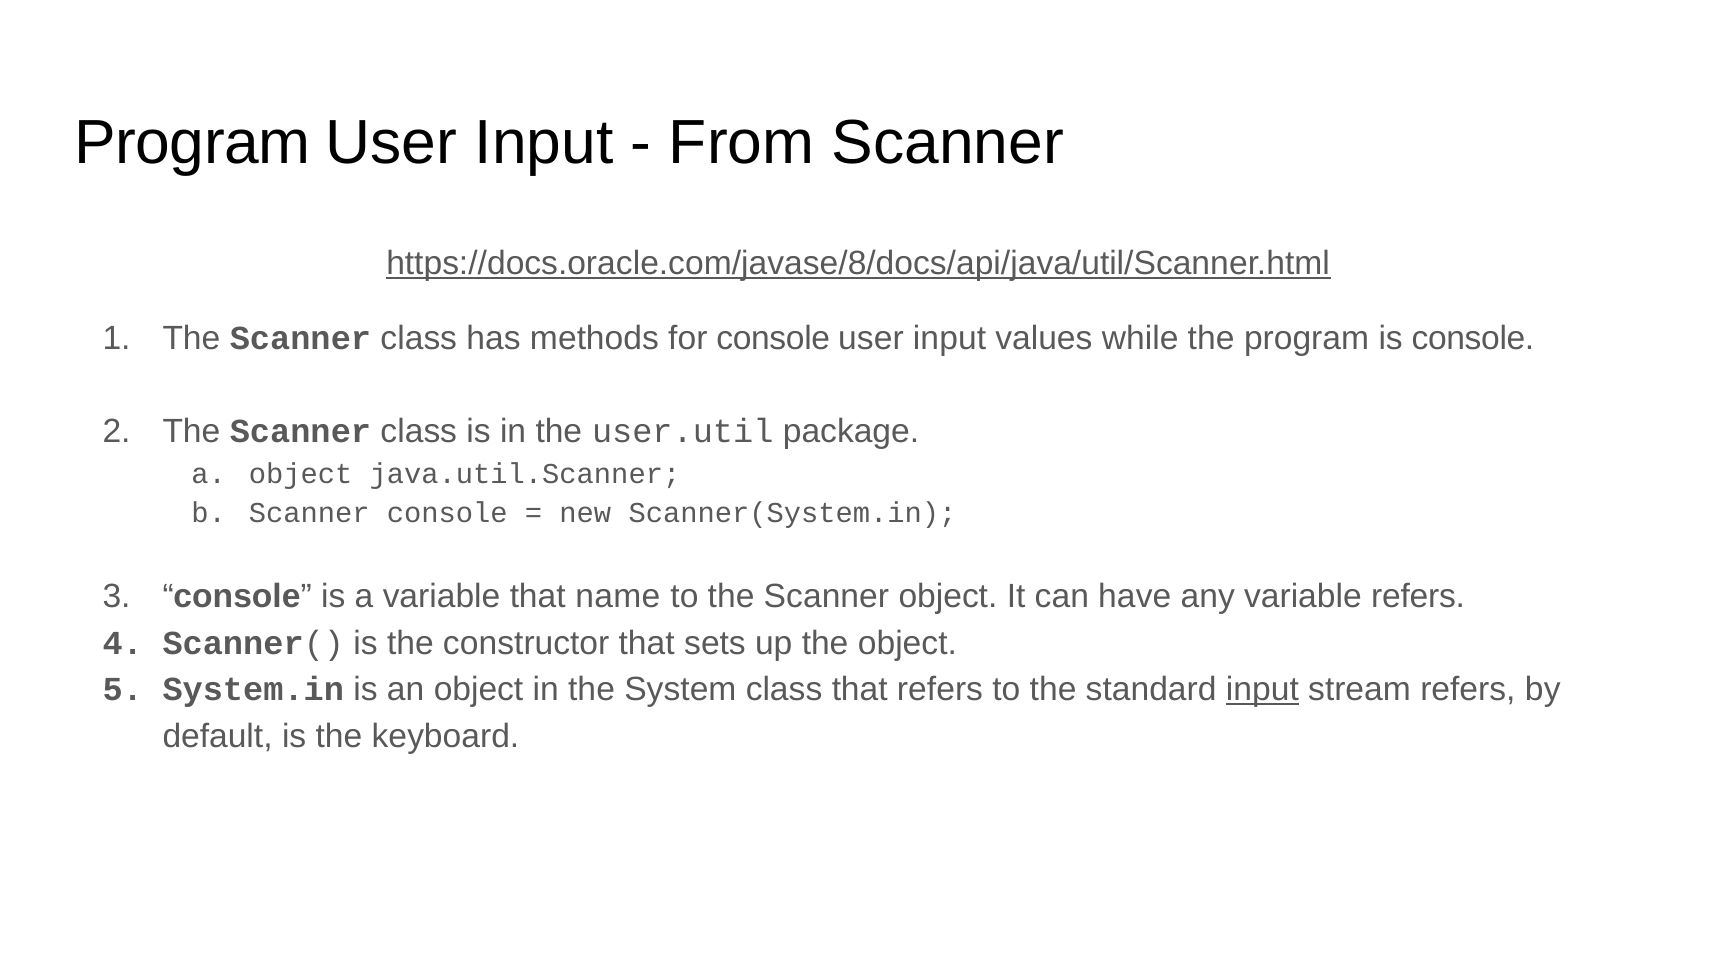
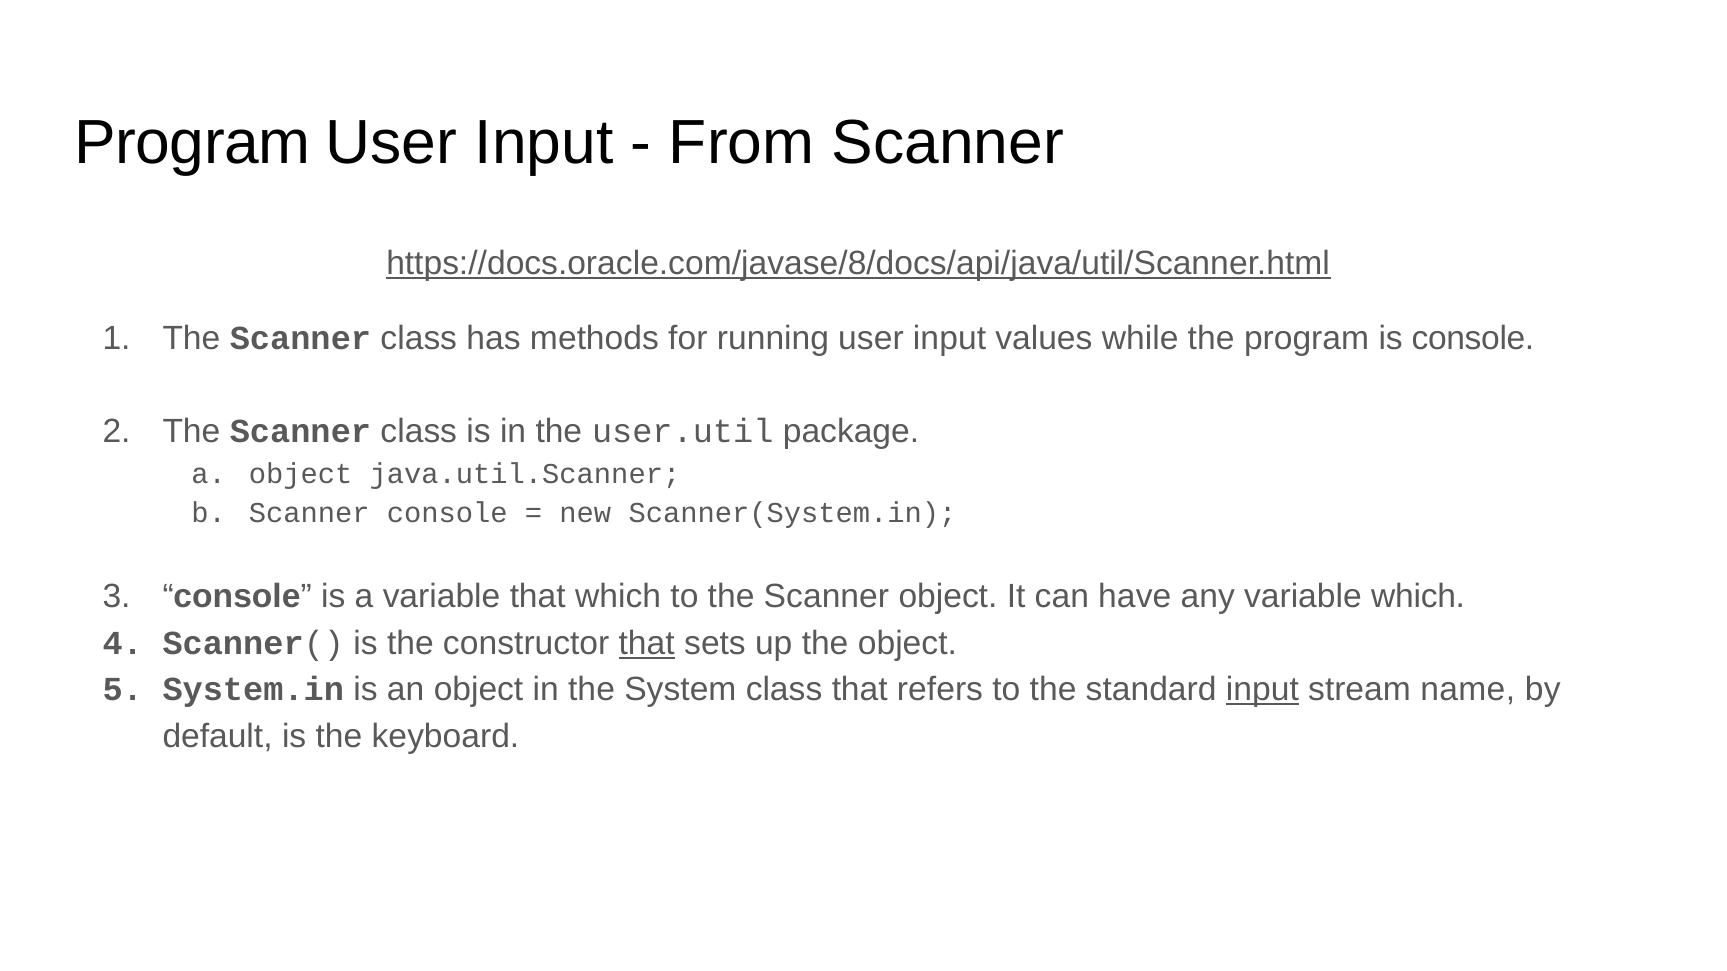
for console: console -> running
that name: name -> which
variable refers: refers -> which
that at (647, 644) underline: none -> present
stream refers: refers -> name
